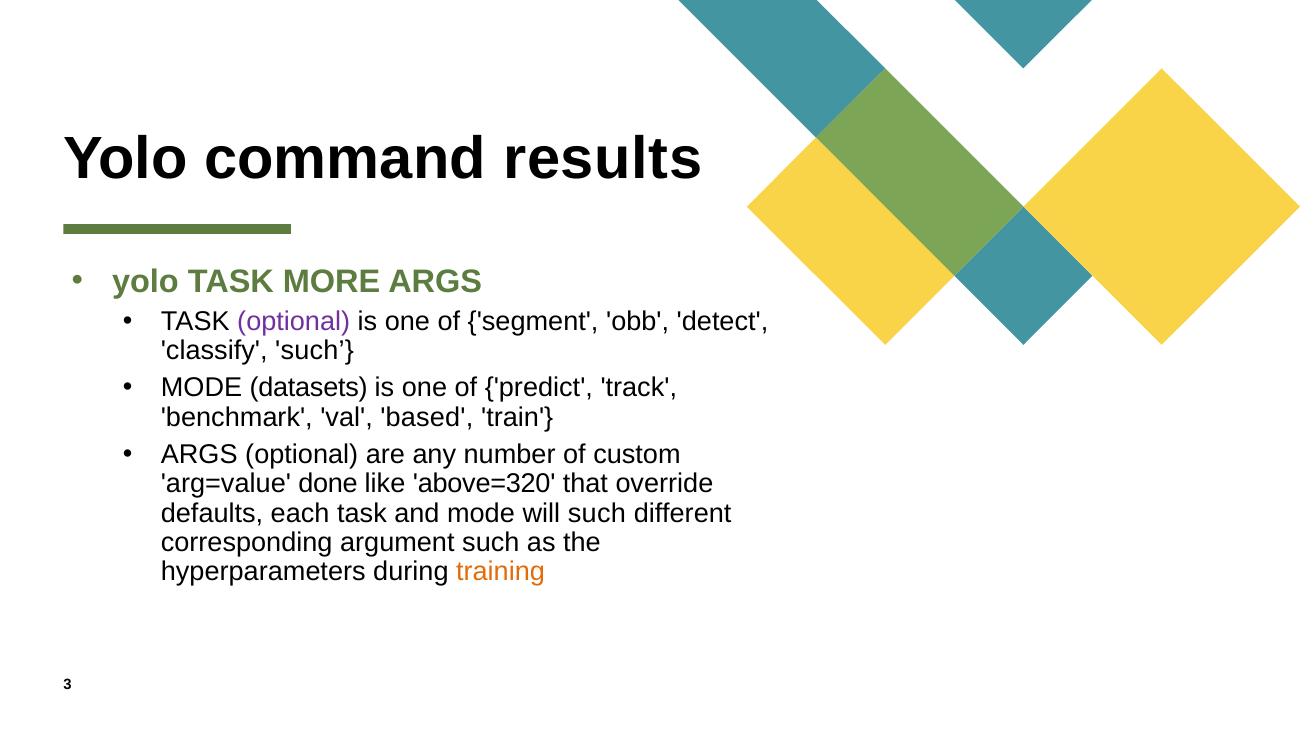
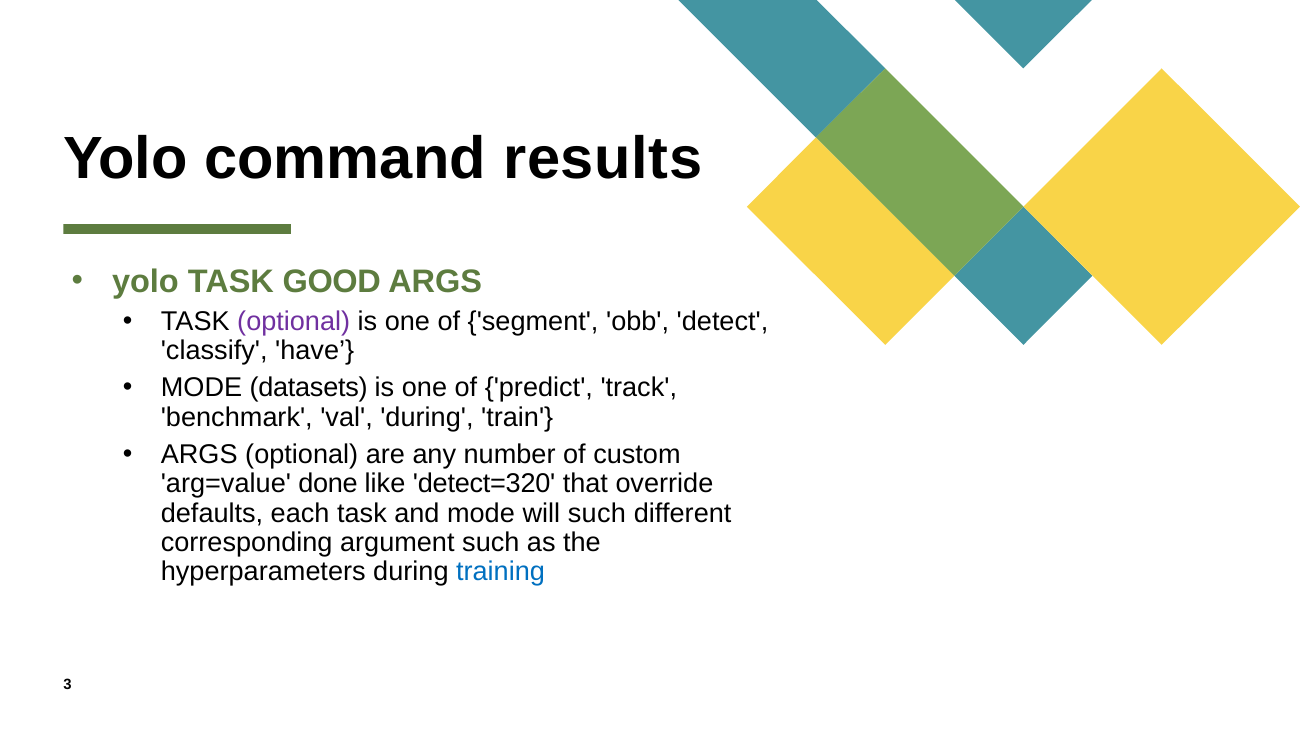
MORE: MORE -> GOOD
classify such: such -> have
val based: based -> during
above=320: above=320 -> detect=320
training colour: orange -> blue
